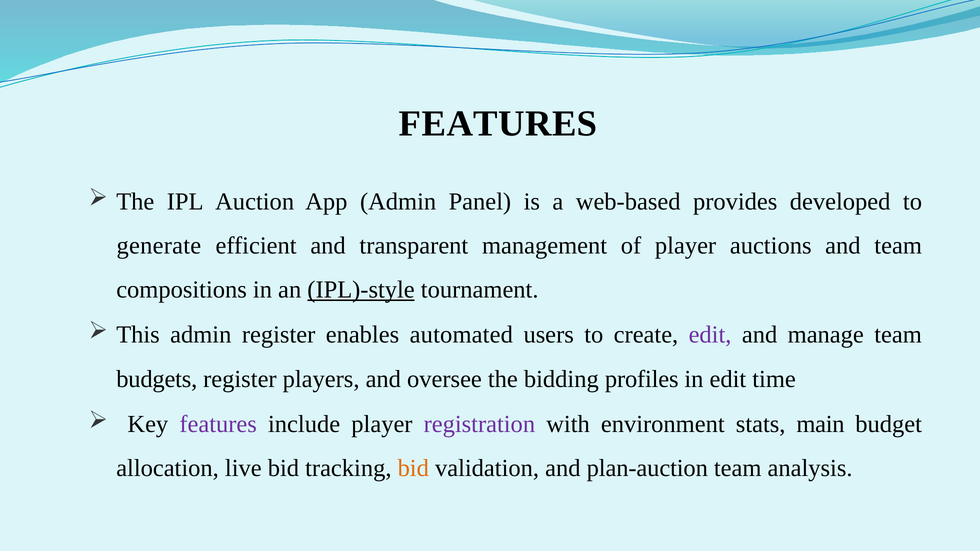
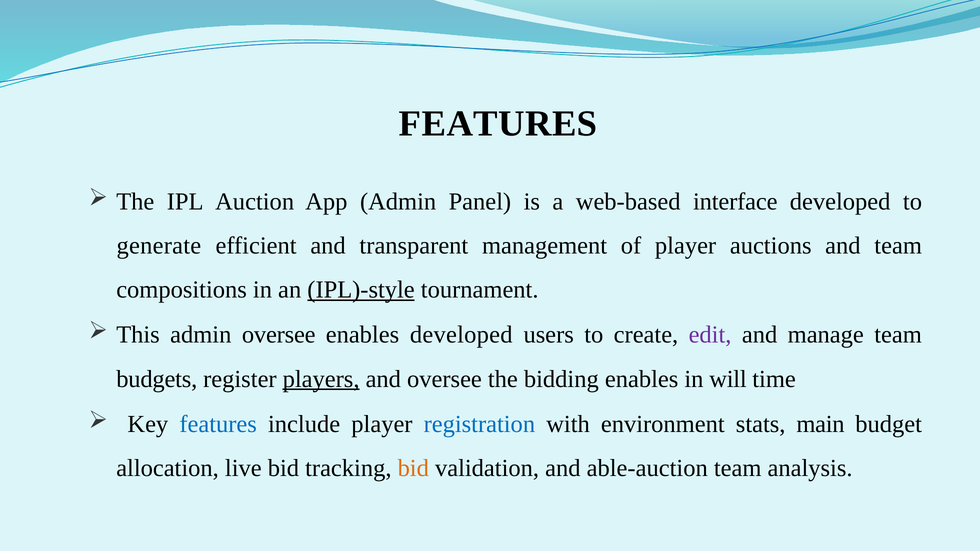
provides: provides -> interface
admin register: register -> oversee
enables automated: automated -> developed
players underline: none -> present
bidding profiles: profiles -> enables
in edit: edit -> will
features at (218, 424) colour: purple -> blue
registration colour: purple -> blue
plan-auction: plan-auction -> able-auction
